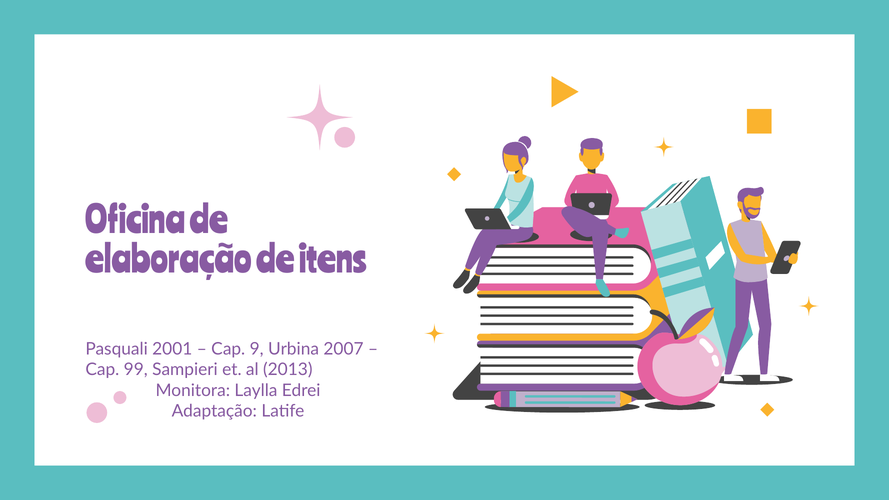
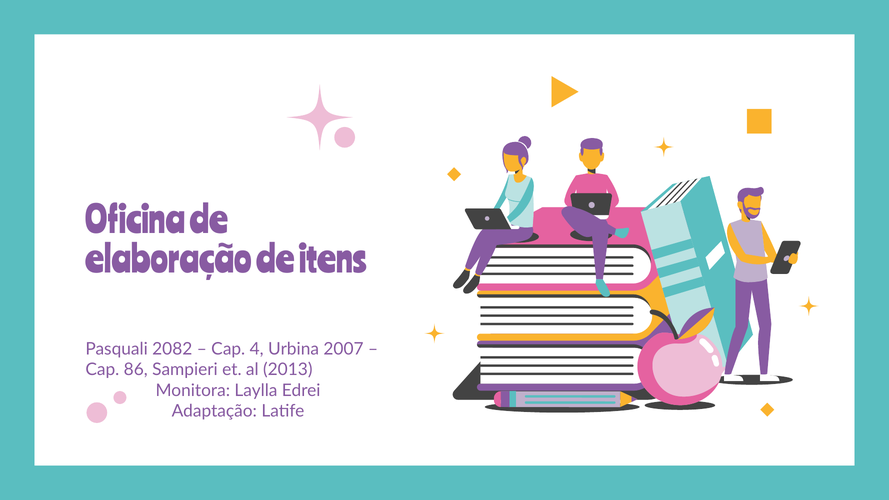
2001: 2001 -> 2082
9: 9 -> 4
99: 99 -> 86
